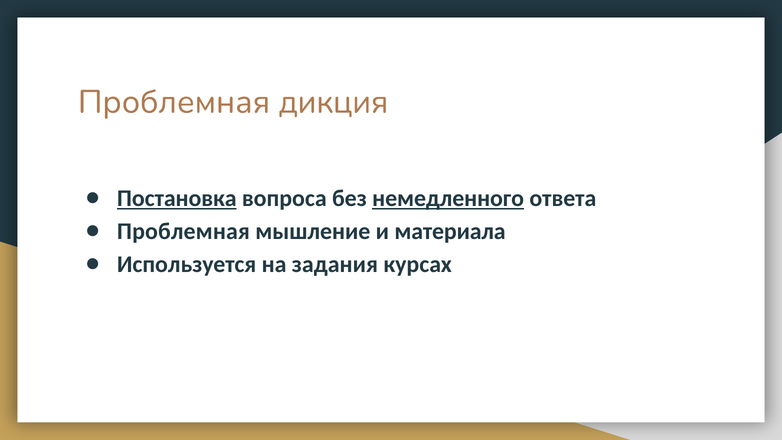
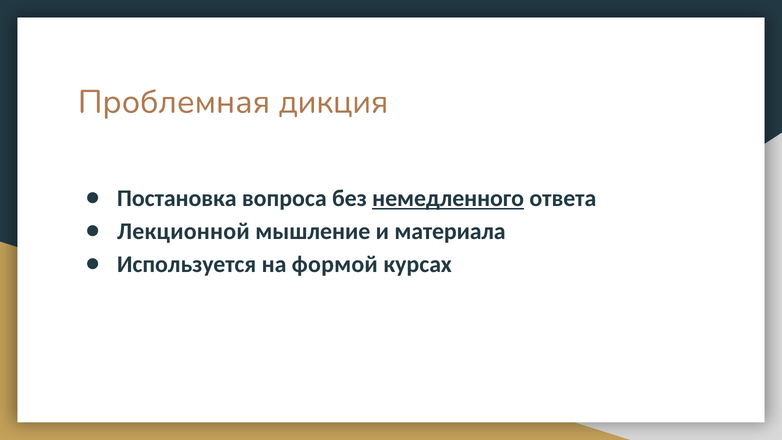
Постановка underline: present -> none
Проблемная at (183, 231): Проблемная -> Лекционной
задания: задания -> формой
